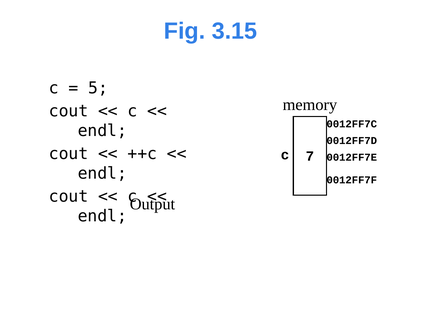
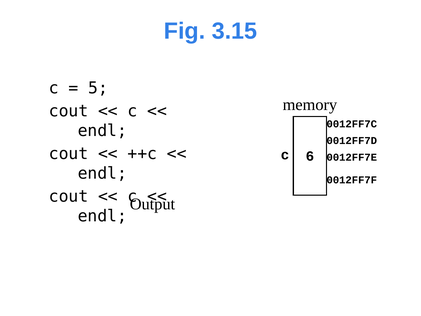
7: 7 -> 6
